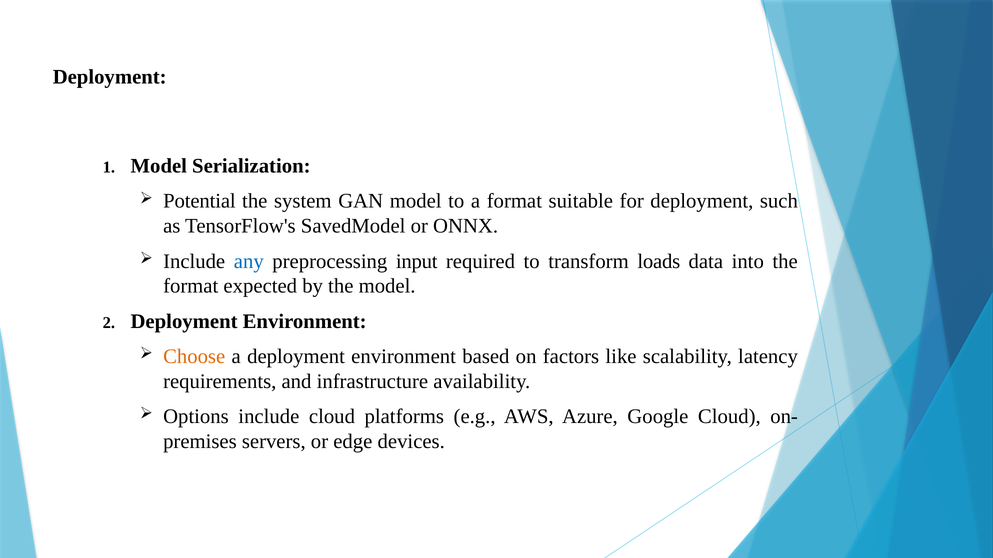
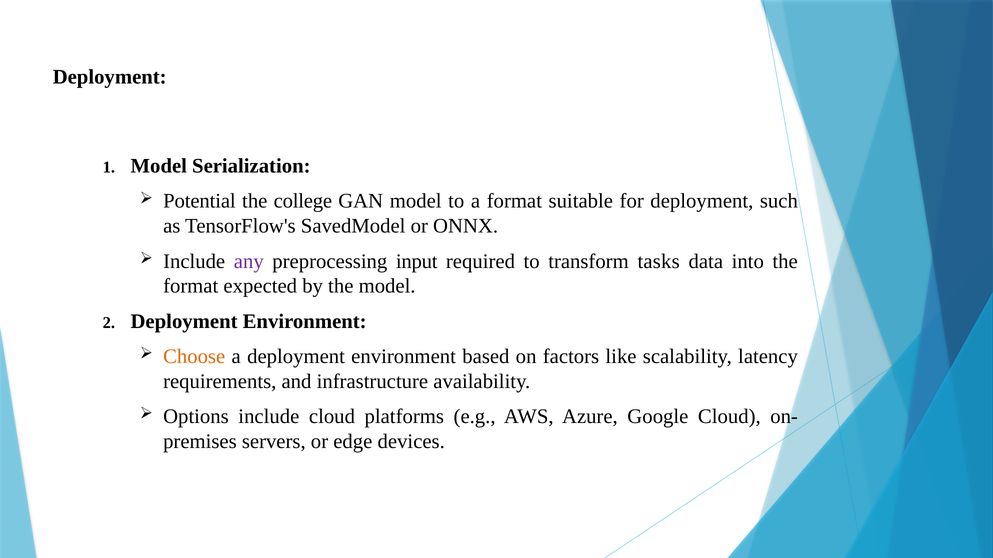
system: system -> college
any colour: blue -> purple
loads: loads -> tasks
